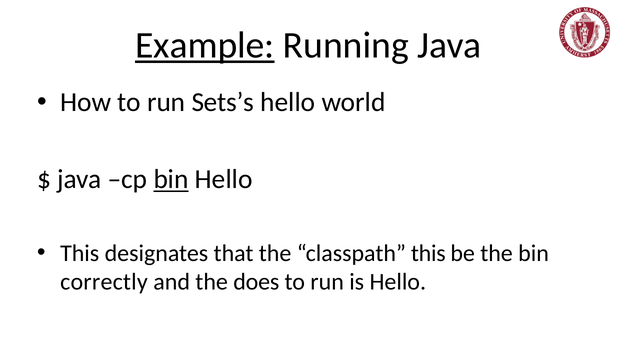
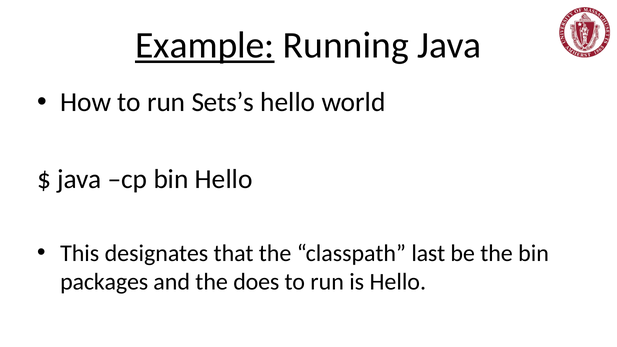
bin at (171, 179) underline: present -> none
classpath this: this -> last
correctly: correctly -> packages
